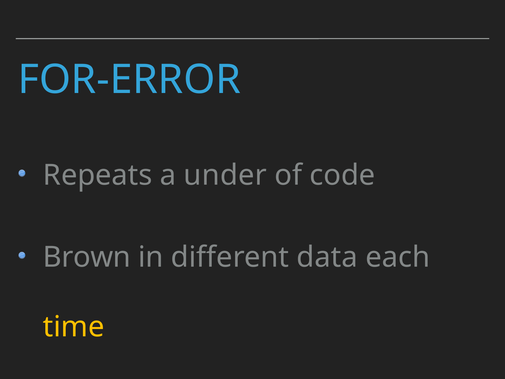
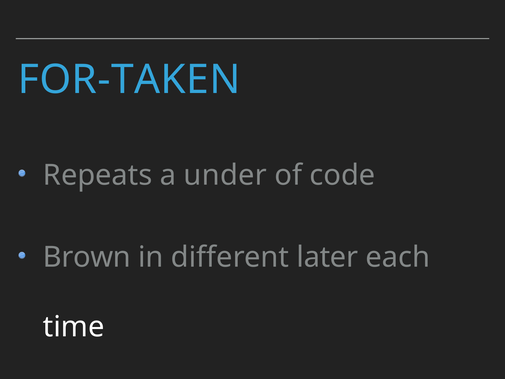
FOR-ERROR: FOR-ERROR -> FOR-TAKEN
data: data -> later
time colour: yellow -> white
